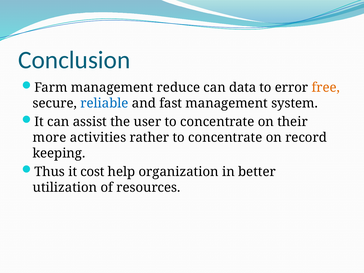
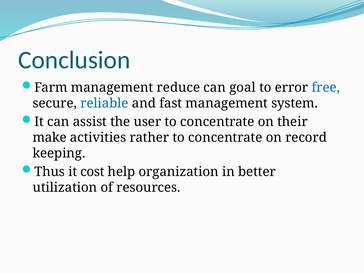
data: data -> goal
free colour: orange -> blue
more: more -> make
